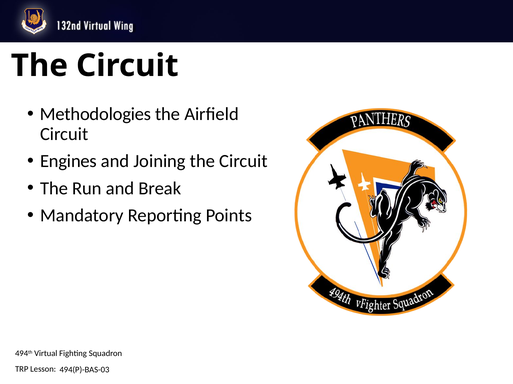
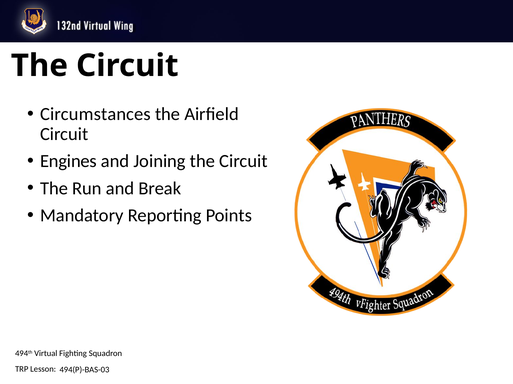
Methodologies: Methodologies -> Circumstances
